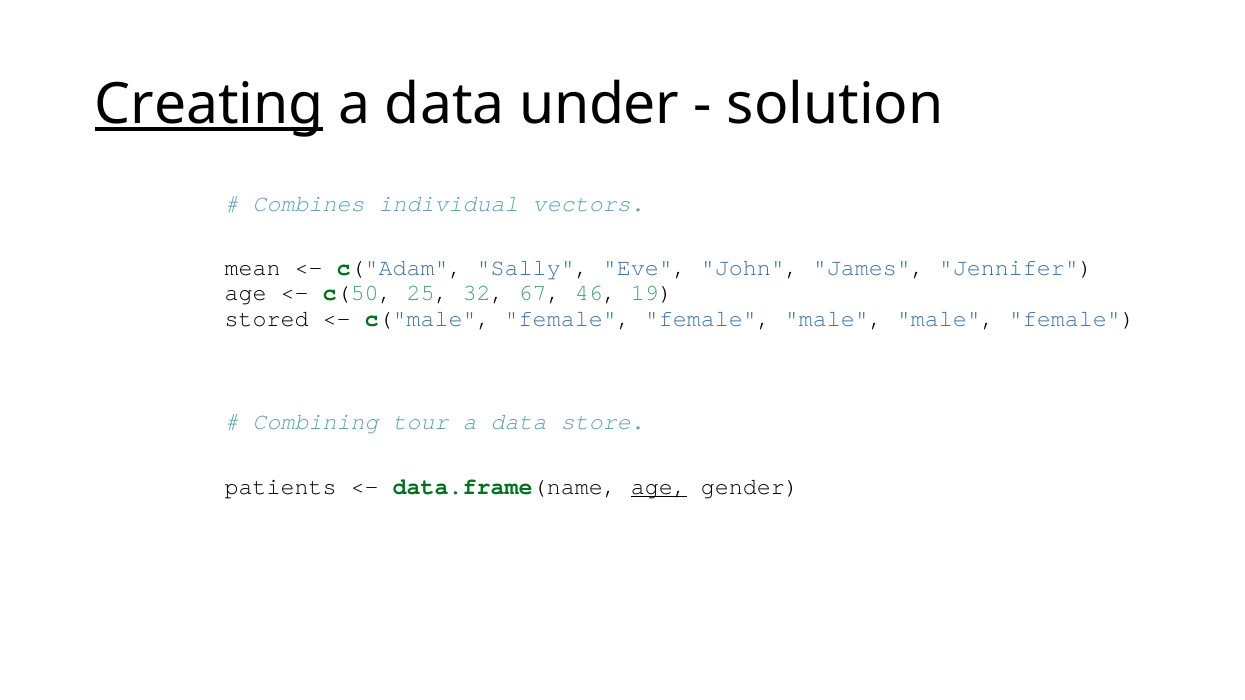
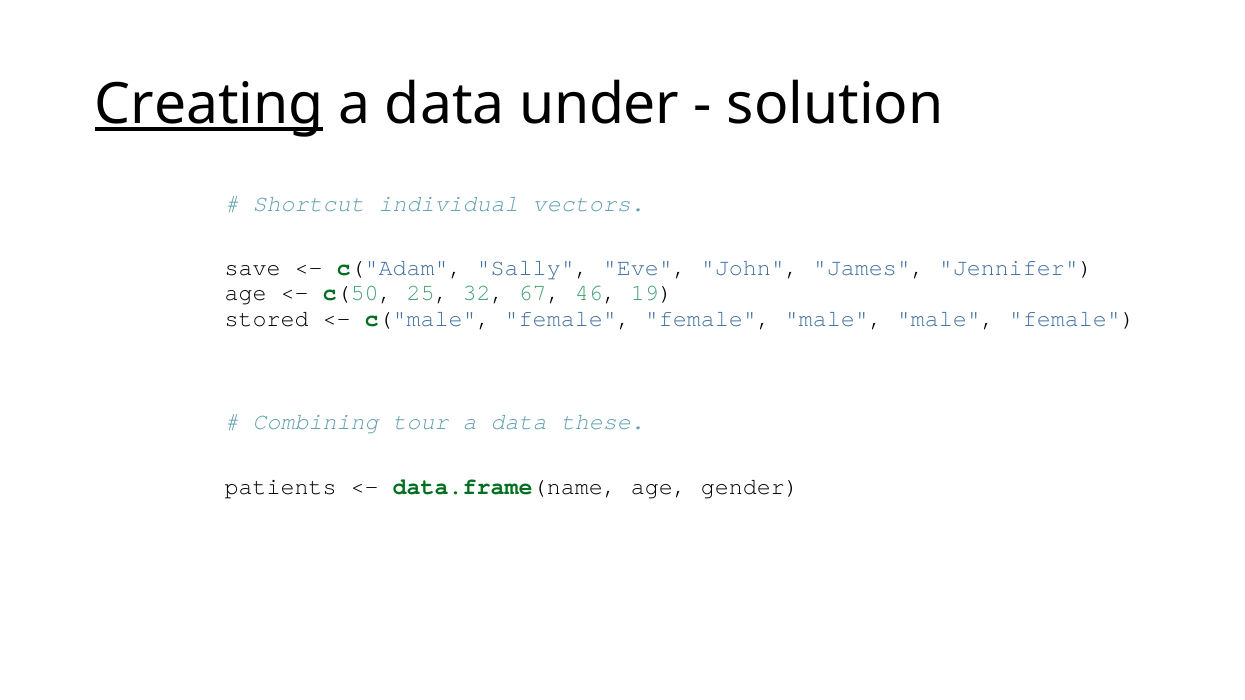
Combines: Combines -> Shortcut
mean: mean -> save
store: store -> these
age at (659, 487) underline: present -> none
